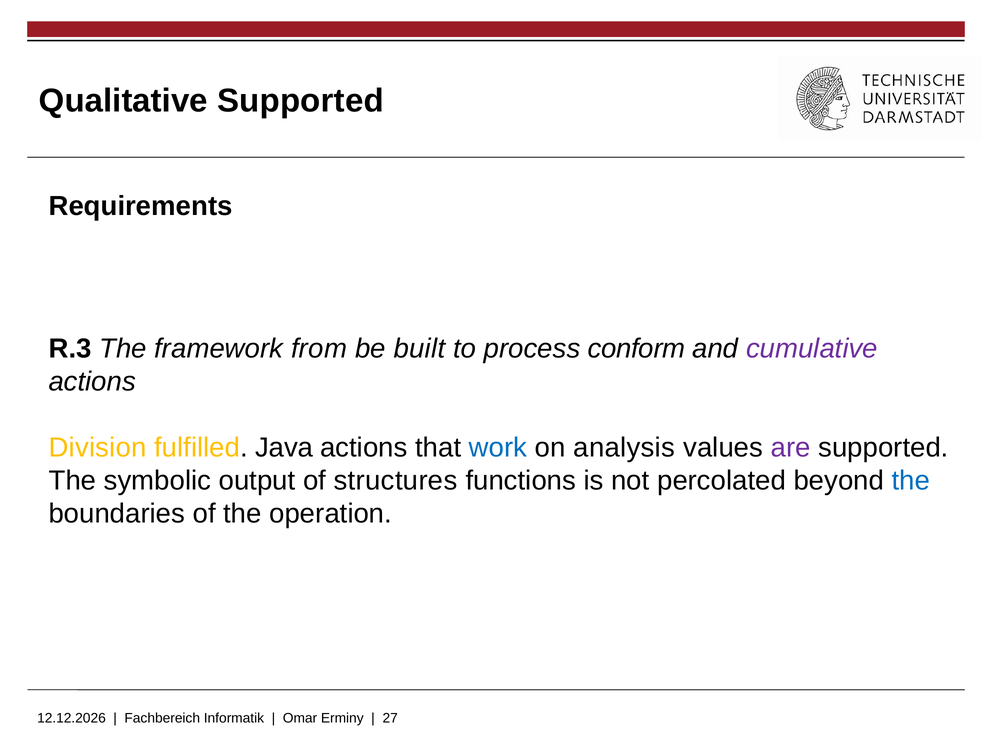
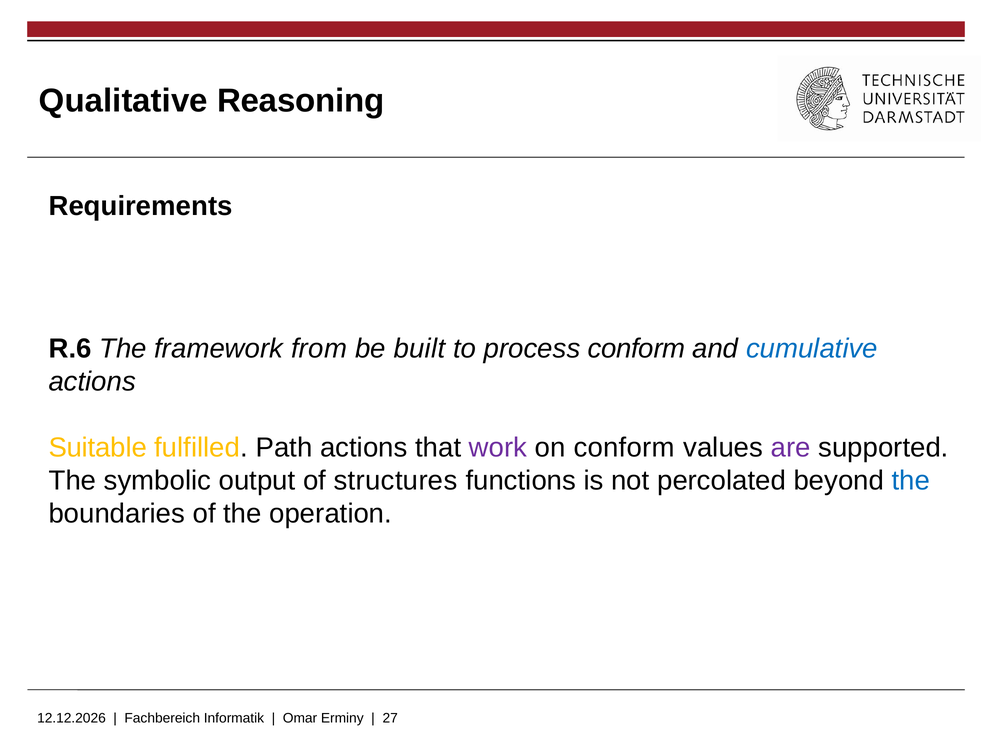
Qualitative Supported: Supported -> Reasoning
R.3: R.3 -> R.6
cumulative colour: purple -> blue
Division: Division -> Suitable
Java: Java -> Path
work colour: blue -> purple
on analysis: analysis -> conform
